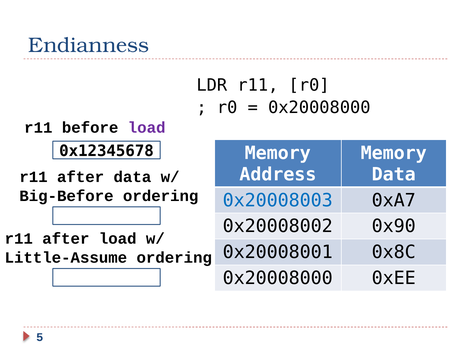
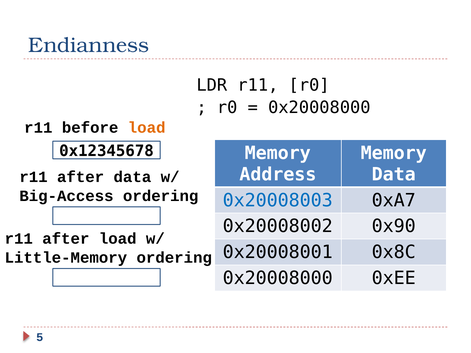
load at (147, 128) colour: purple -> orange
Big-Before: Big-Before -> Big-Access
Little-Assume: Little-Assume -> Little-Memory
